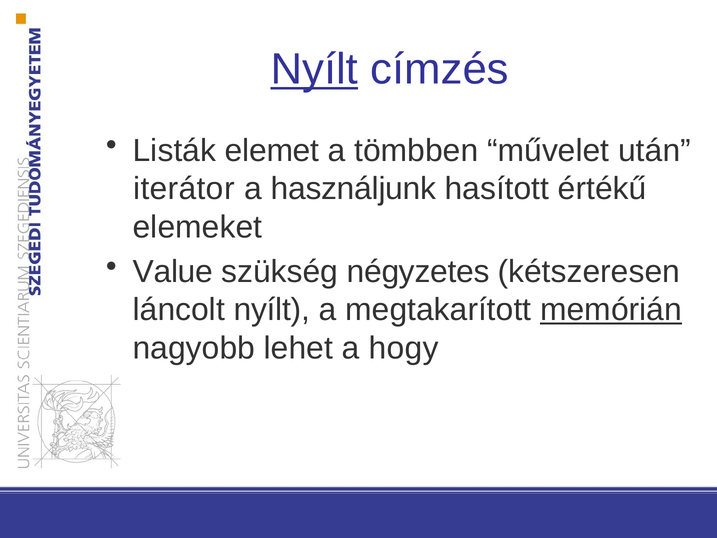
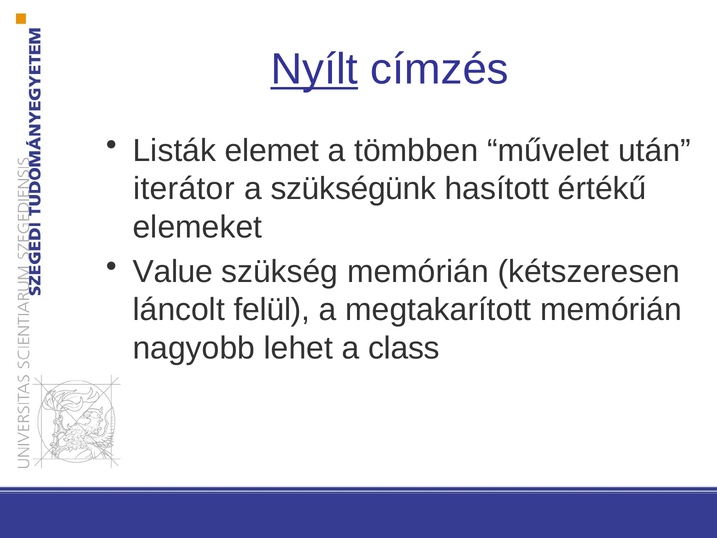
használjunk: használjunk -> szükségünk
szükség négyzetes: négyzetes -> memórián
láncolt nyílt: nyílt -> felül
memórián at (611, 310) underline: present -> none
hogy: hogy -> class
